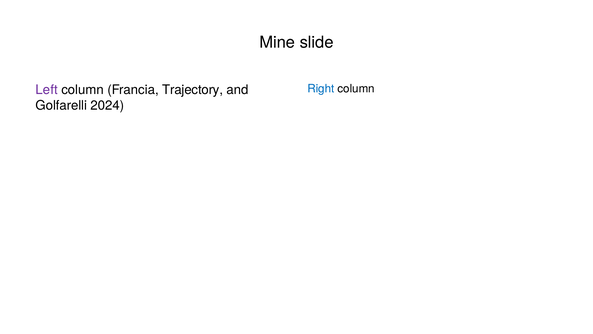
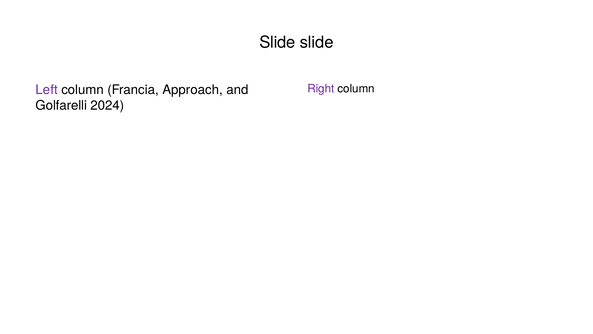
Mine at (277, 42): Mine -> Slide
Right colour: blue -> purple
Trajectory: Trajectory -> Approach
